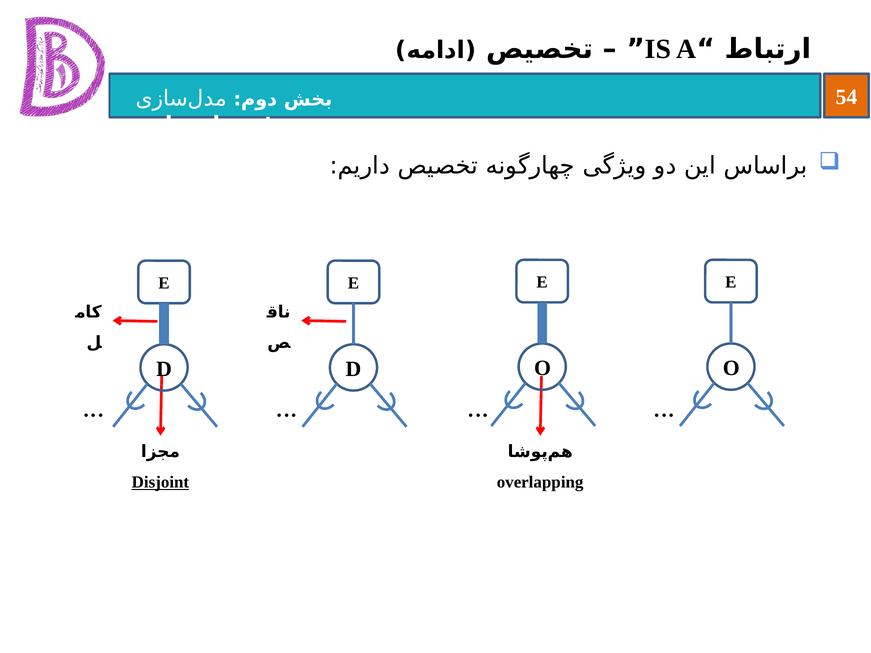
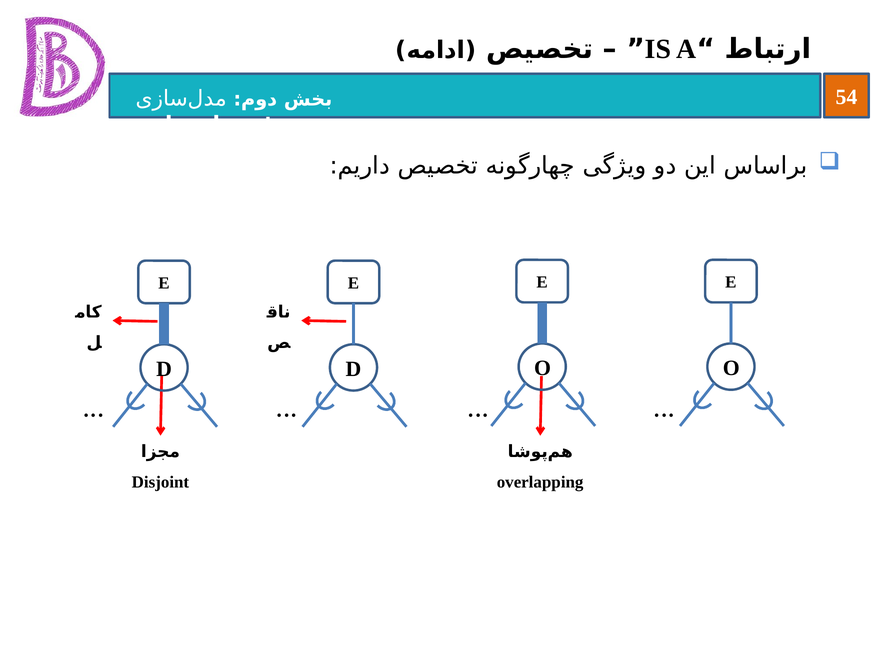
Disjoint underline: present -> none
